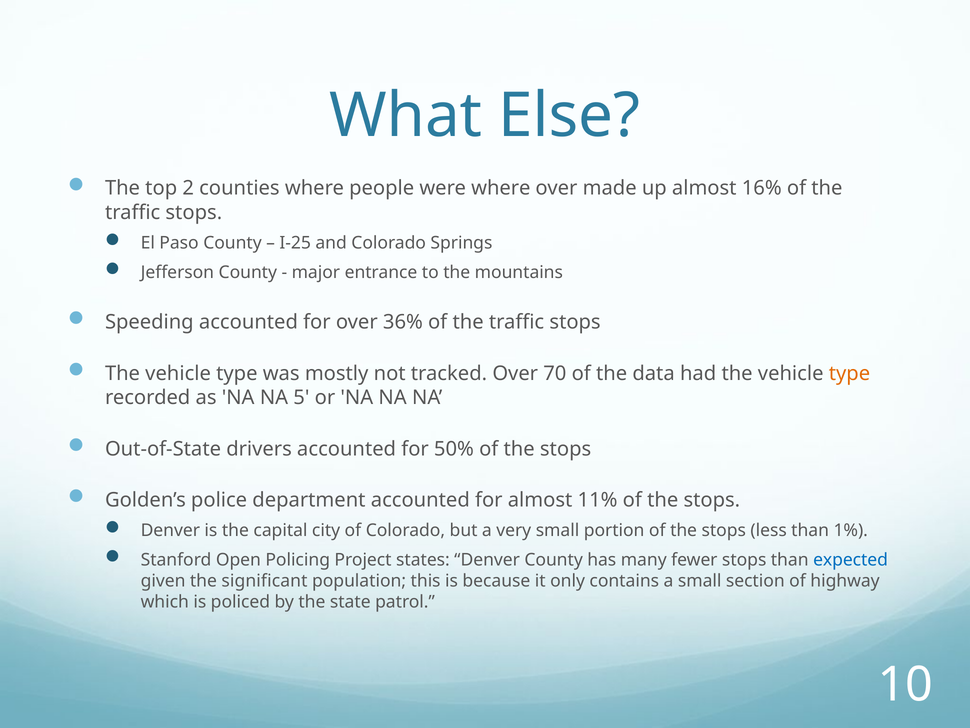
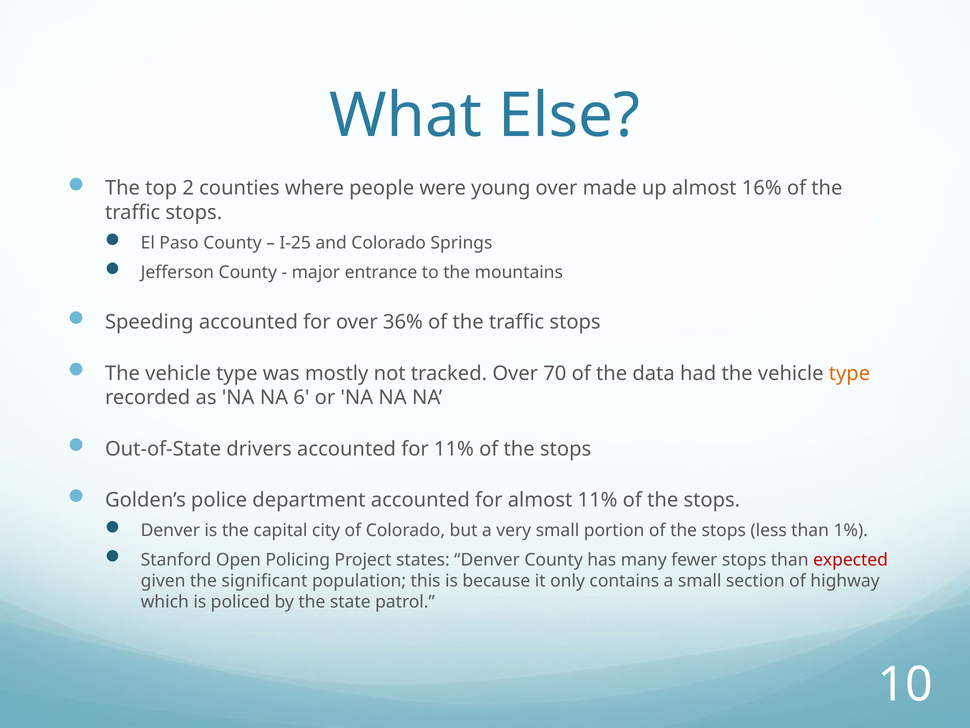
were where: where -> young
5: 5 -> 6
for 50%: 50% -> 11%
expected colour: blue -> red
